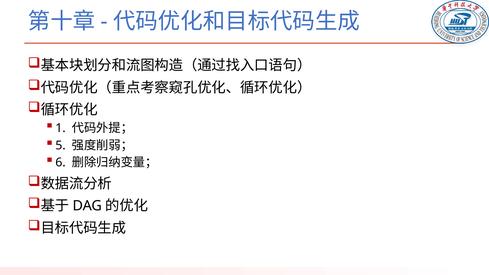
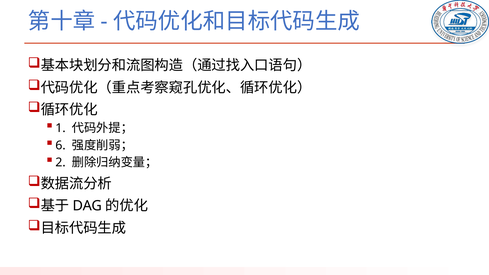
5: 5 -> 6
6: 6 -> 2
